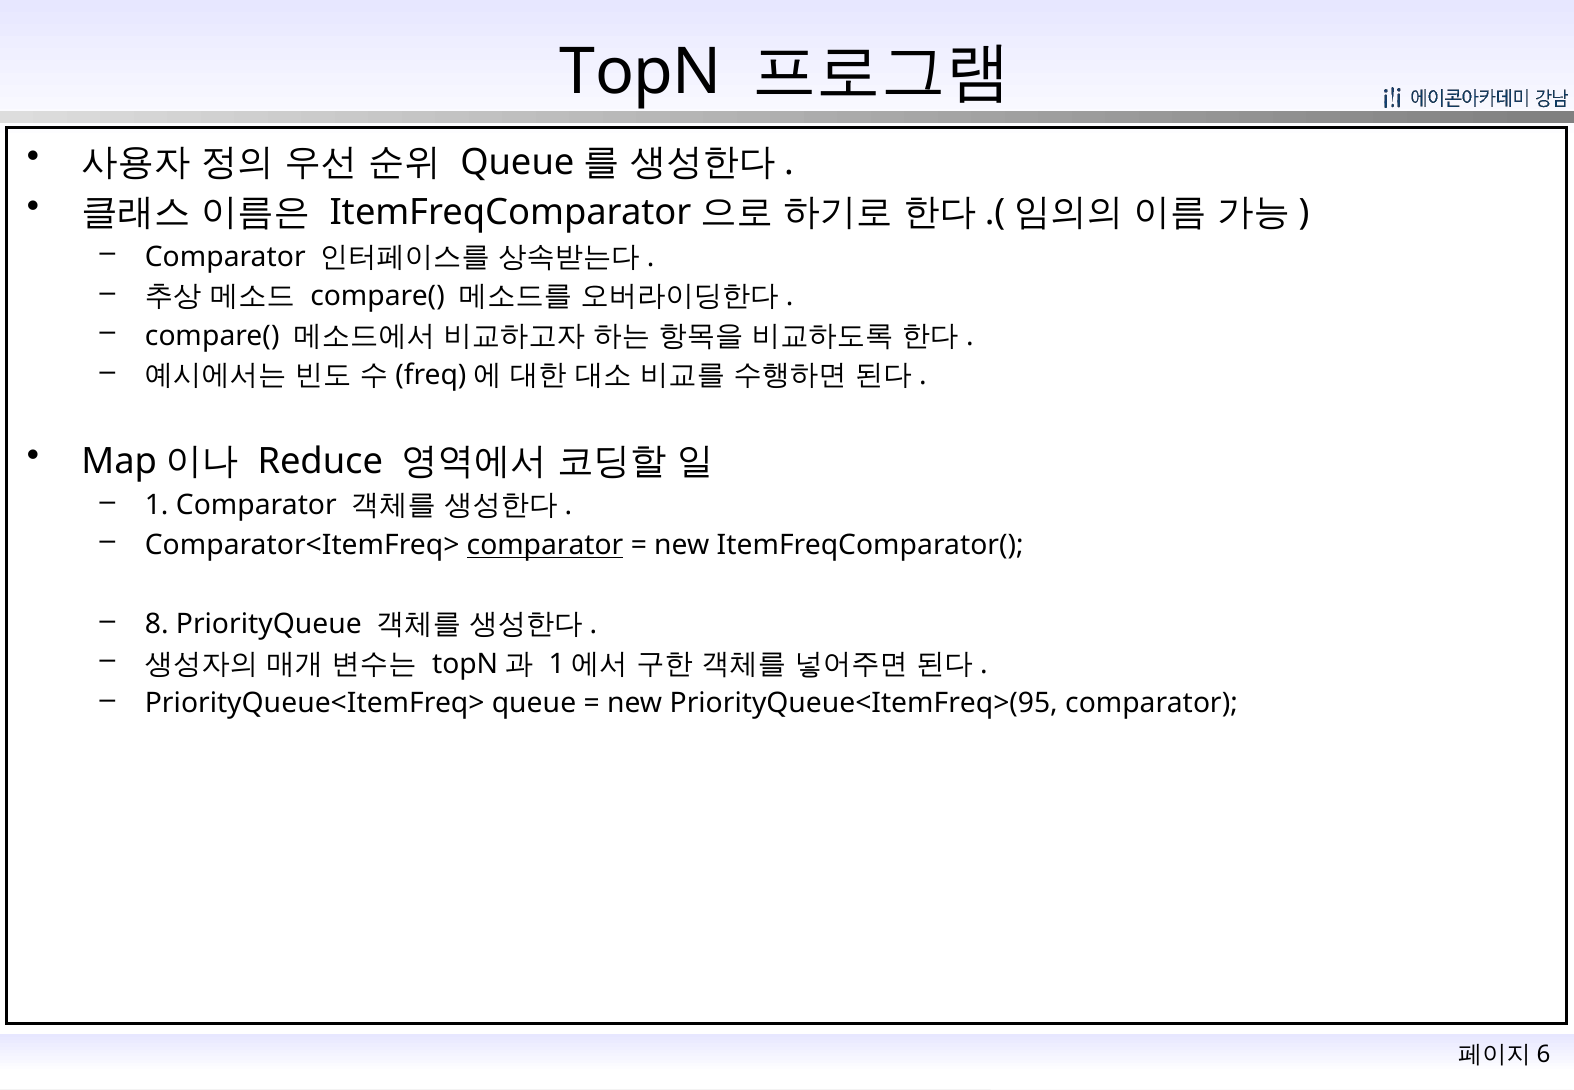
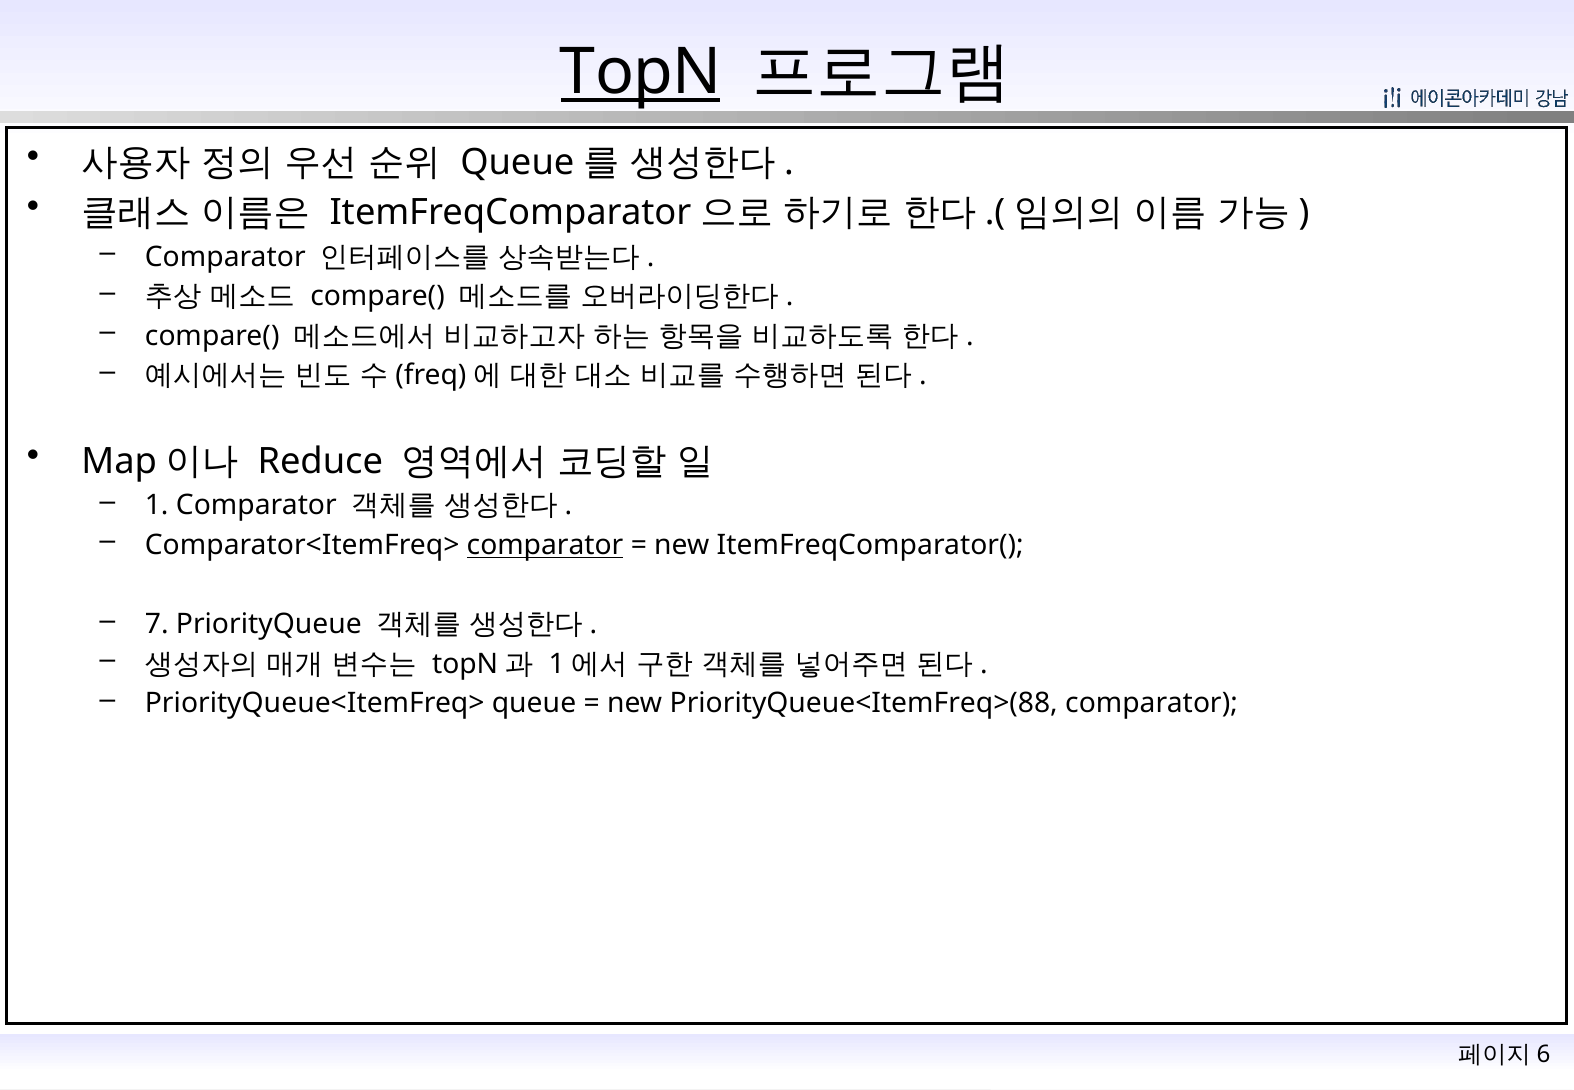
TopN underline: none -> present
8: 8 -> 7
PriorityQueue<ItemFreq>(95: PriorityQueue<ItemFreq>(95 -> PriorityQueue<ItemFreq>(88
